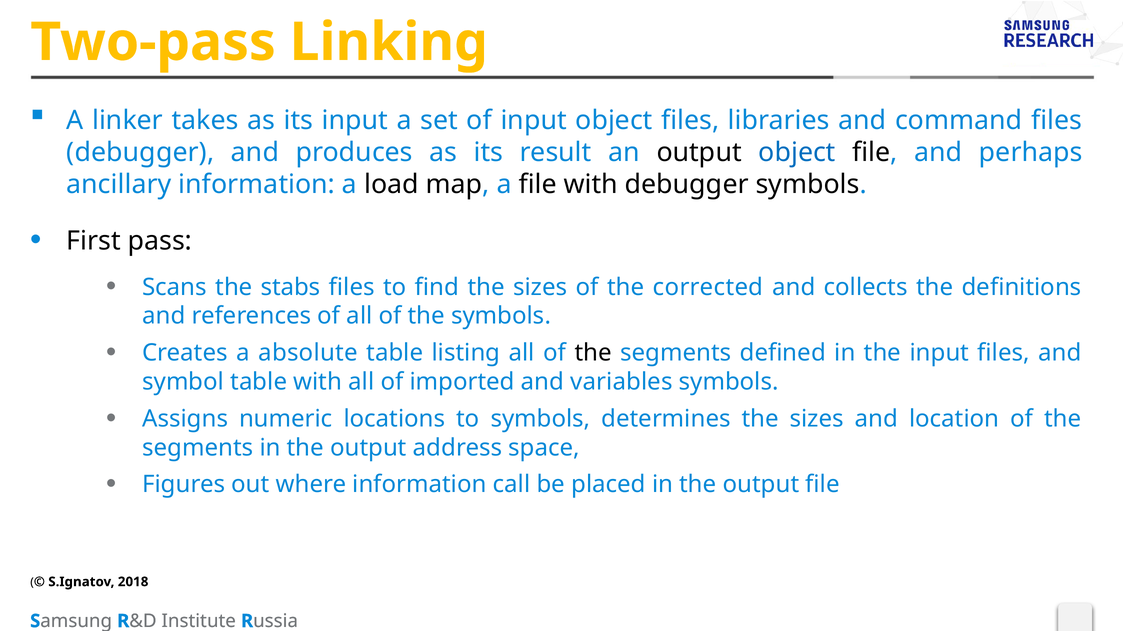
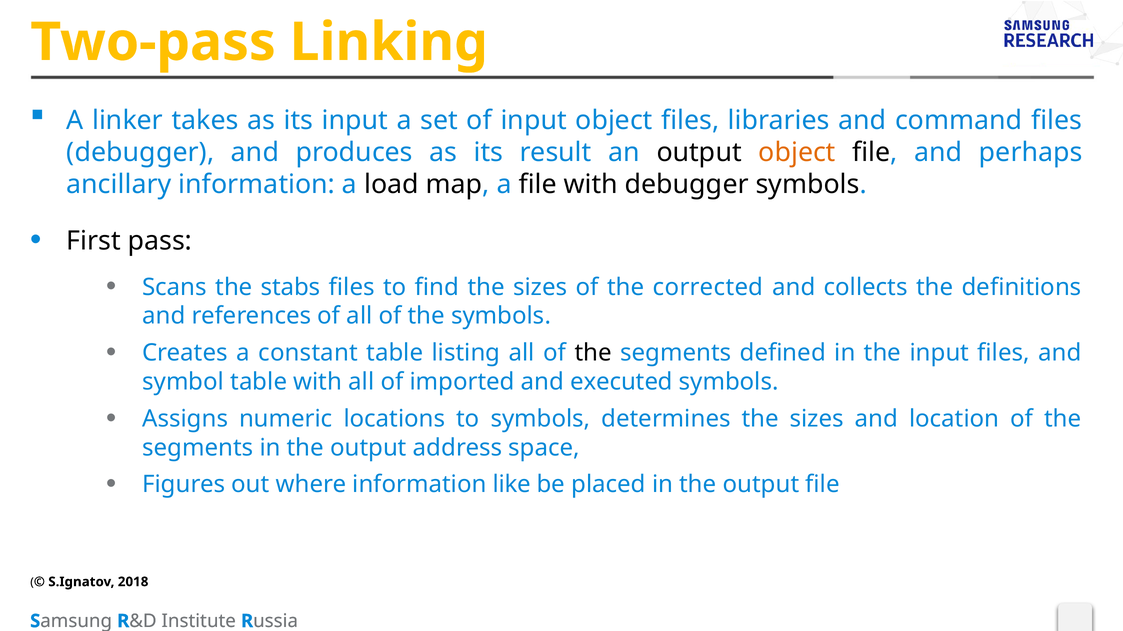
object at (797, 153) colour: blue -> orange
absolute: absolute -> constant
variables: variables -> executed
call: call -> like
